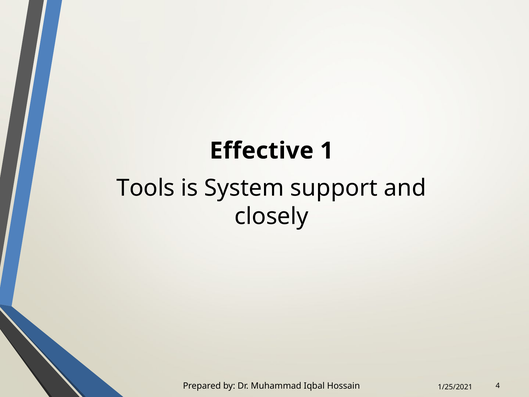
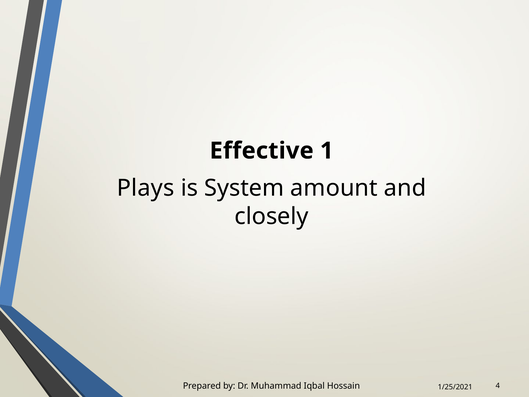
Tools: Tools -> Plays
support: support -> amount
